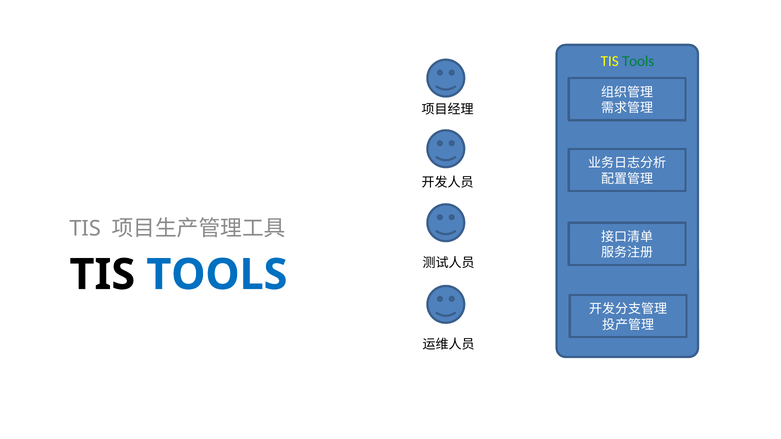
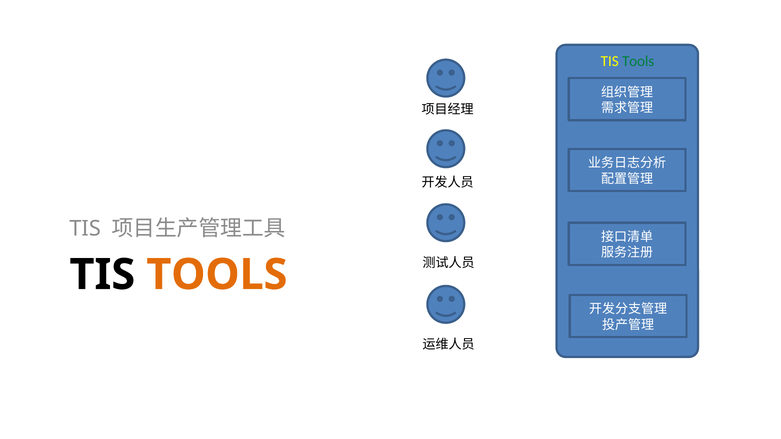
TOOLS at (217, 275) colour: blue -> orange
